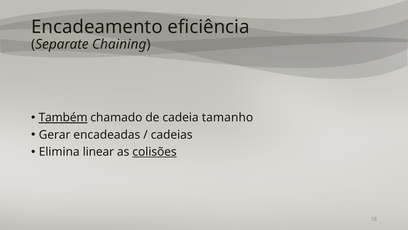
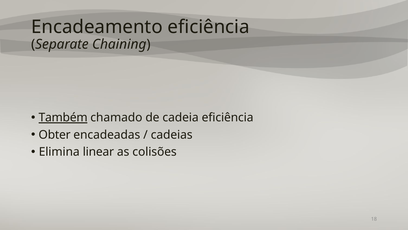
cadeia tamanho: tamanho -> eficiência
Gerar: Gerar -> Obter
colisões underline: present -> none
